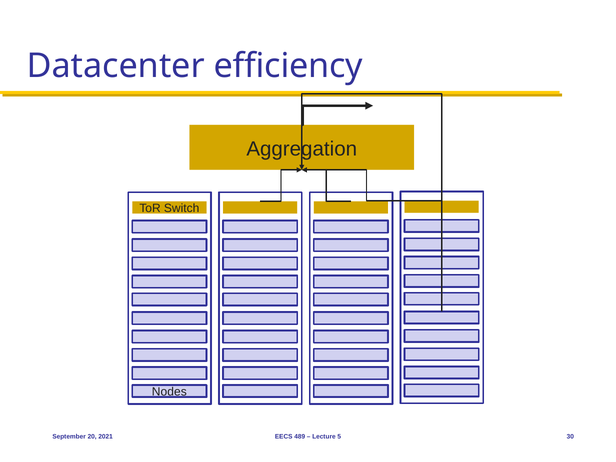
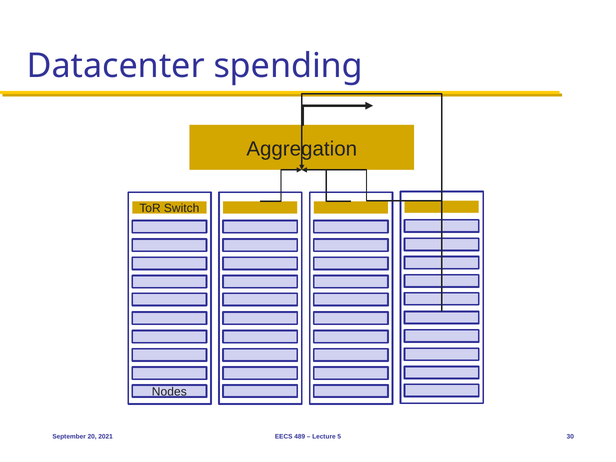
efficiency: efficiency -> spending
